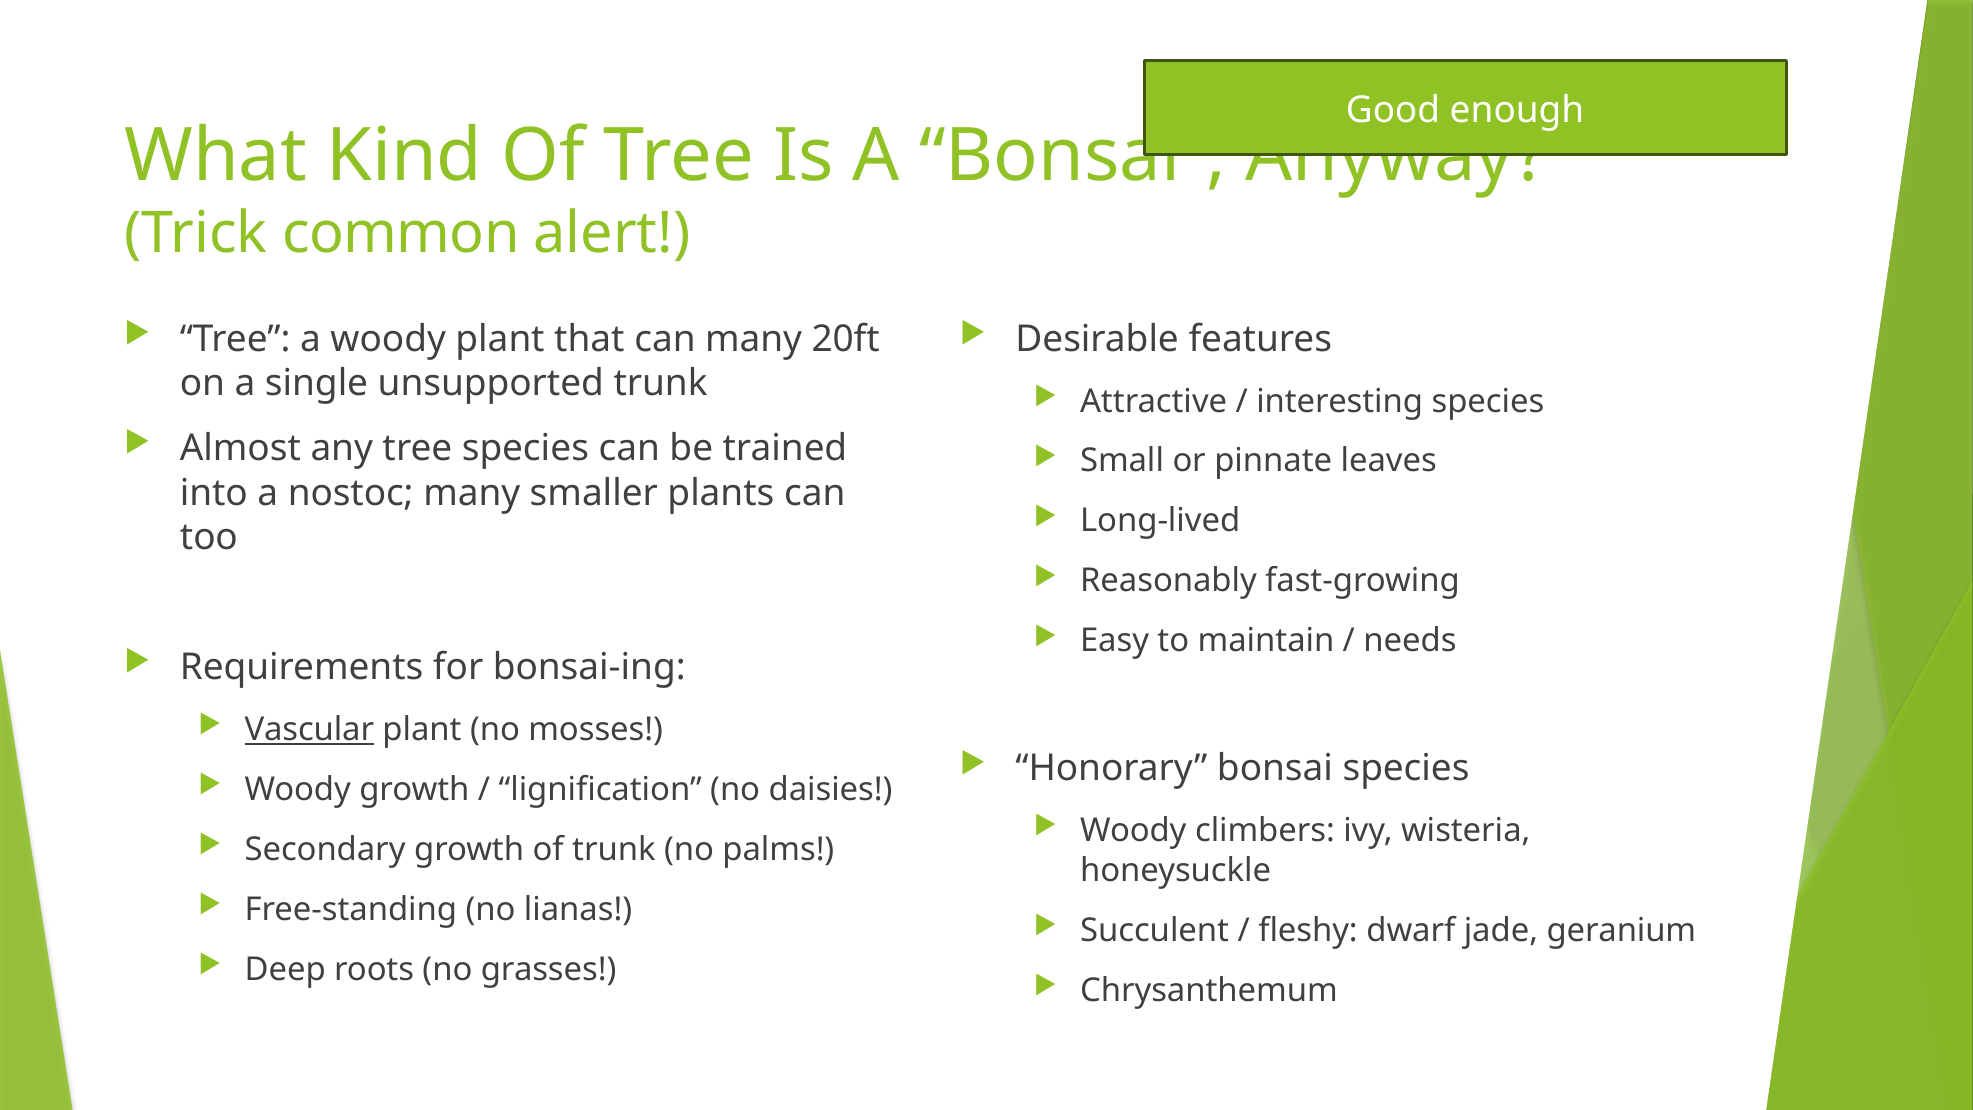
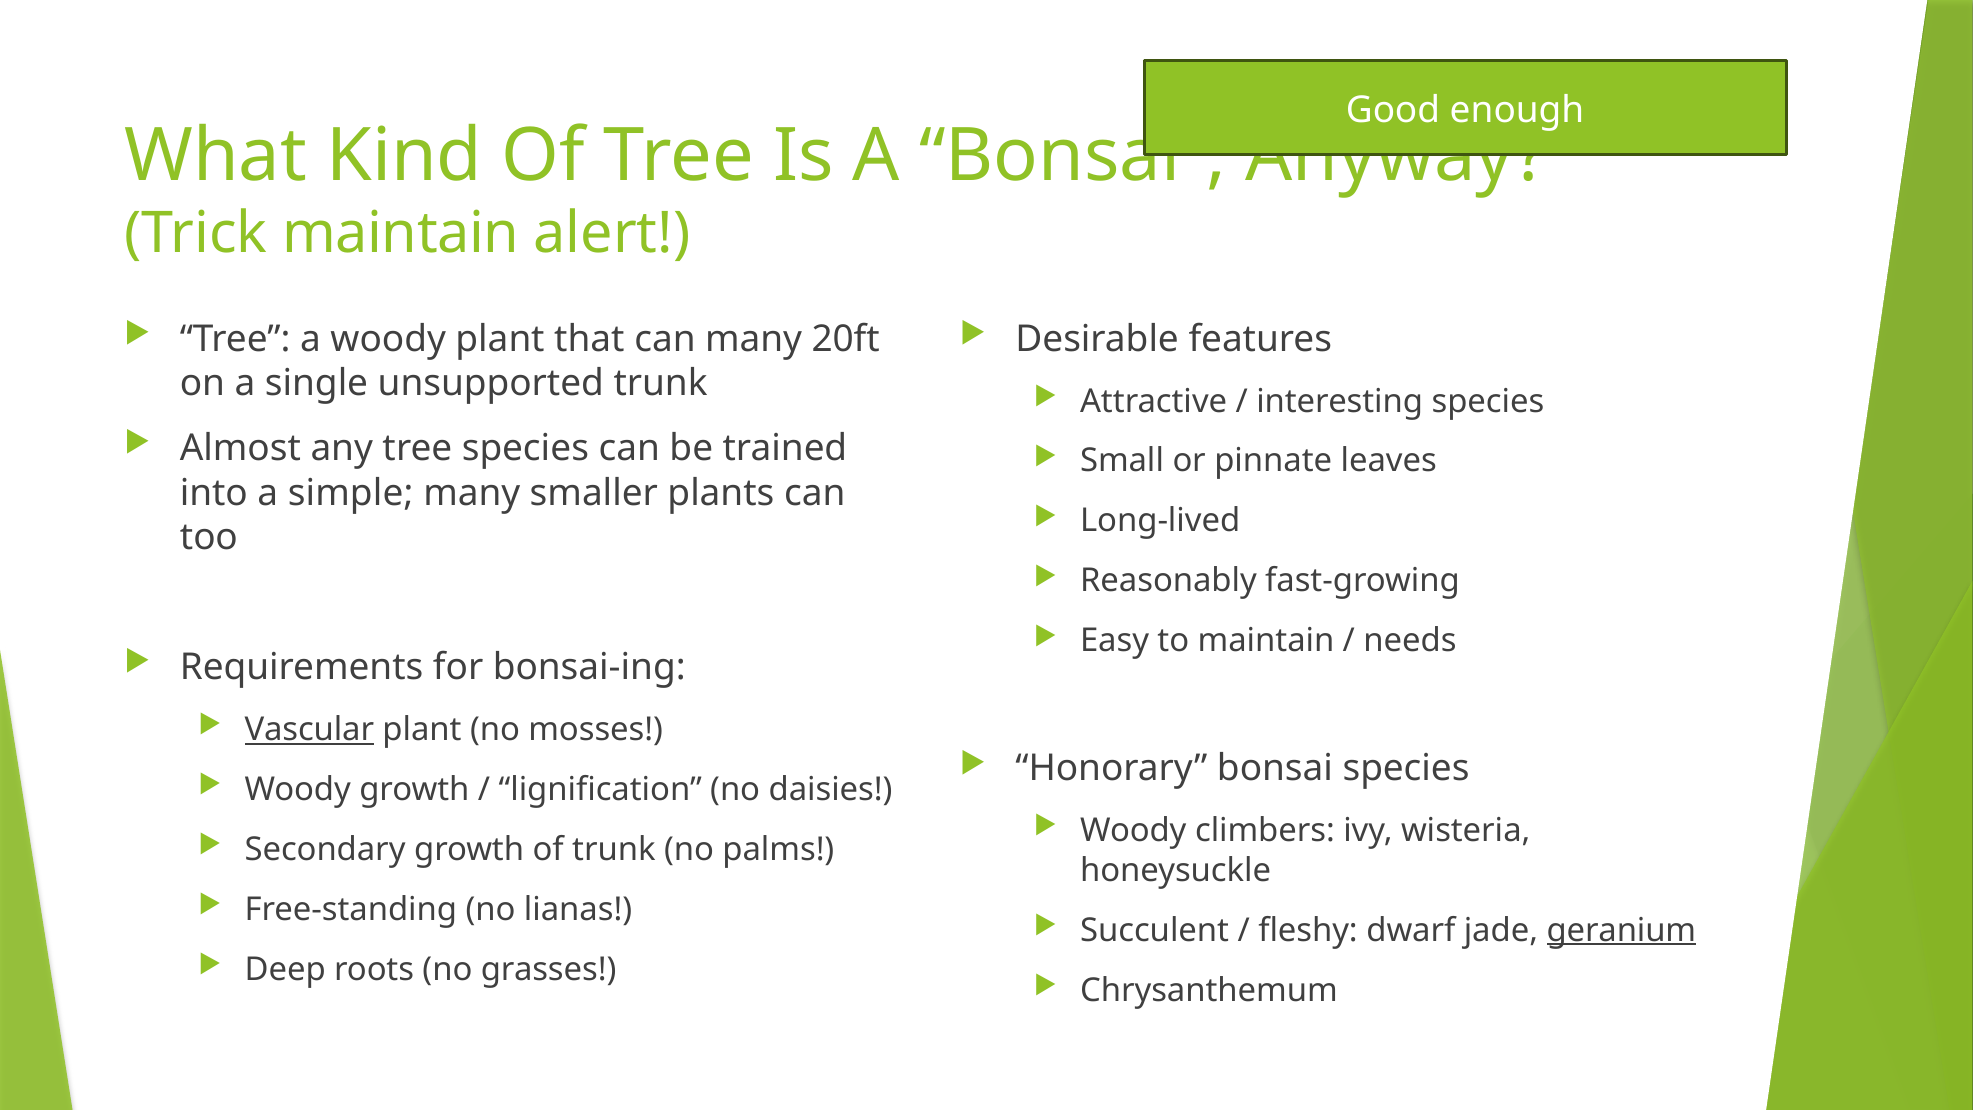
Trick common: common -> maintain
nostoc: nostoc -> simple
geranium underline: none -> present
